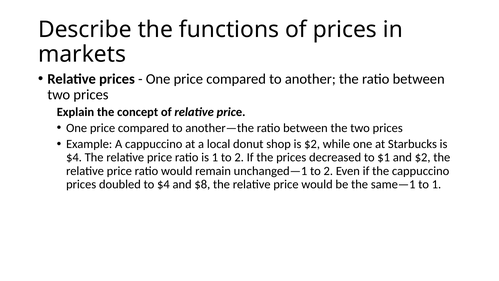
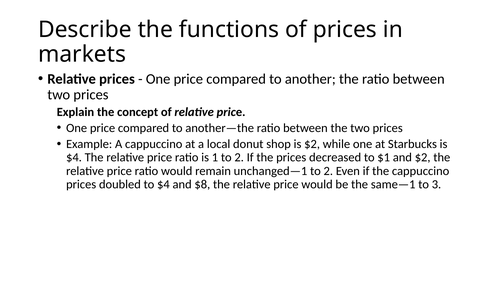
to 1: 1 -> 3
